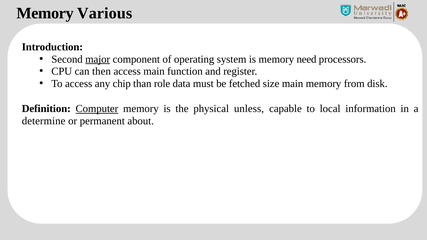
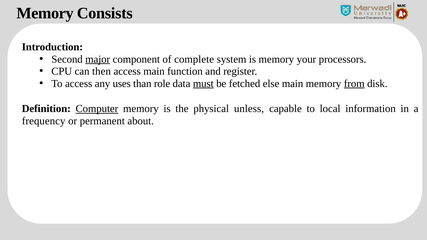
Various: Various -> Consists
operating: operating -> complete
need: need -> your
chip: chip -> uses
must underline: none -> present
size: size -> else
from underline: none -> present
determine: determine -> frequency
